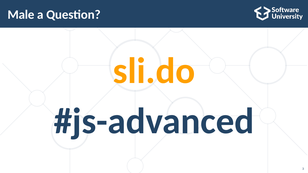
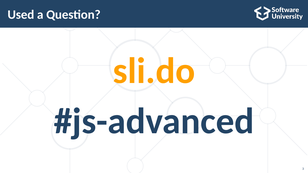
Male: Male -> Used
